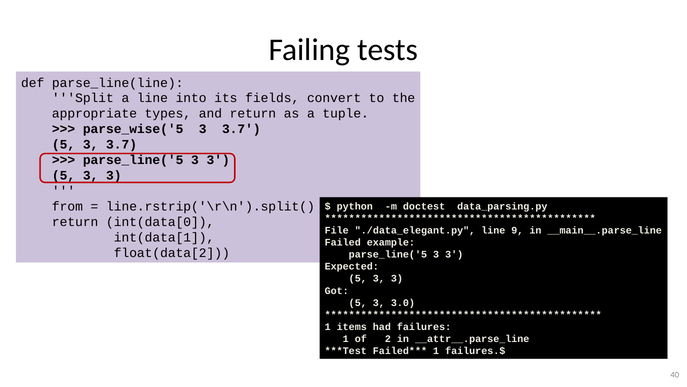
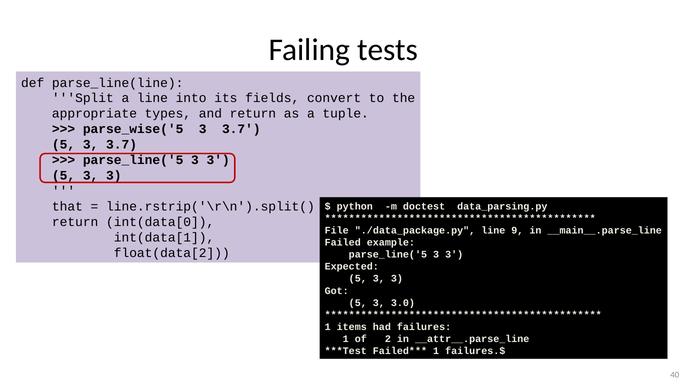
from: from -> that
./data_elegant.py: ./data_elegant.py -> ./data_package.py
